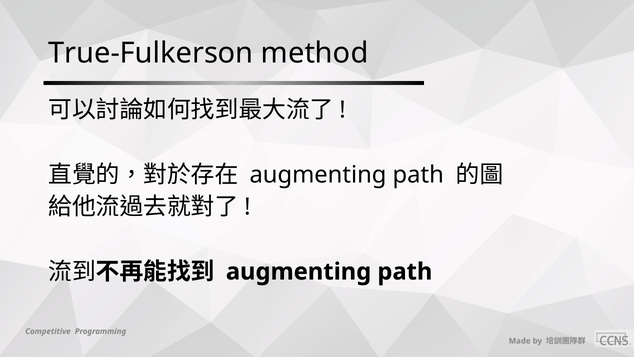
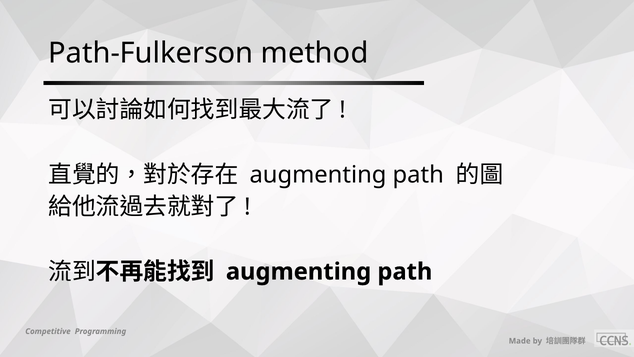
True-Fulkerson: True-Fulkerson -> Path-Fulkerson
